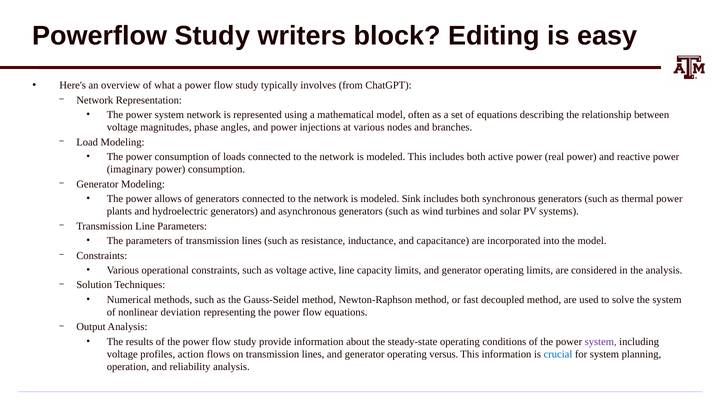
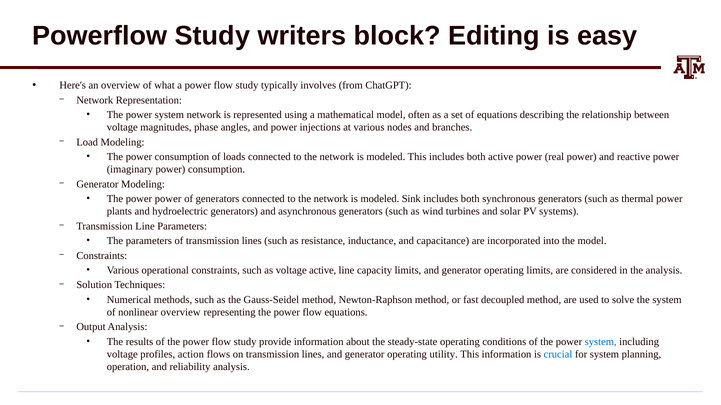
power allows: allows -> power
nonlinear deviation: deviation -> overview
system at (601, 342) colour: purple -> blue
versus: versus -> utility
